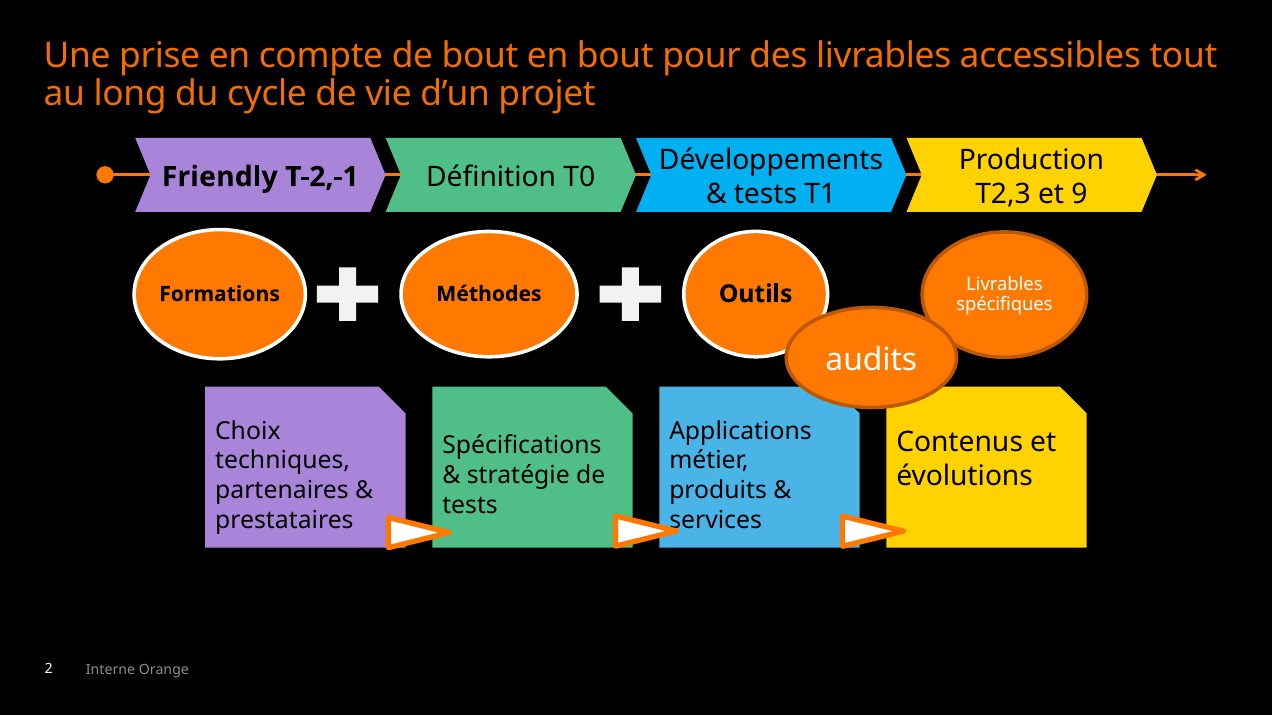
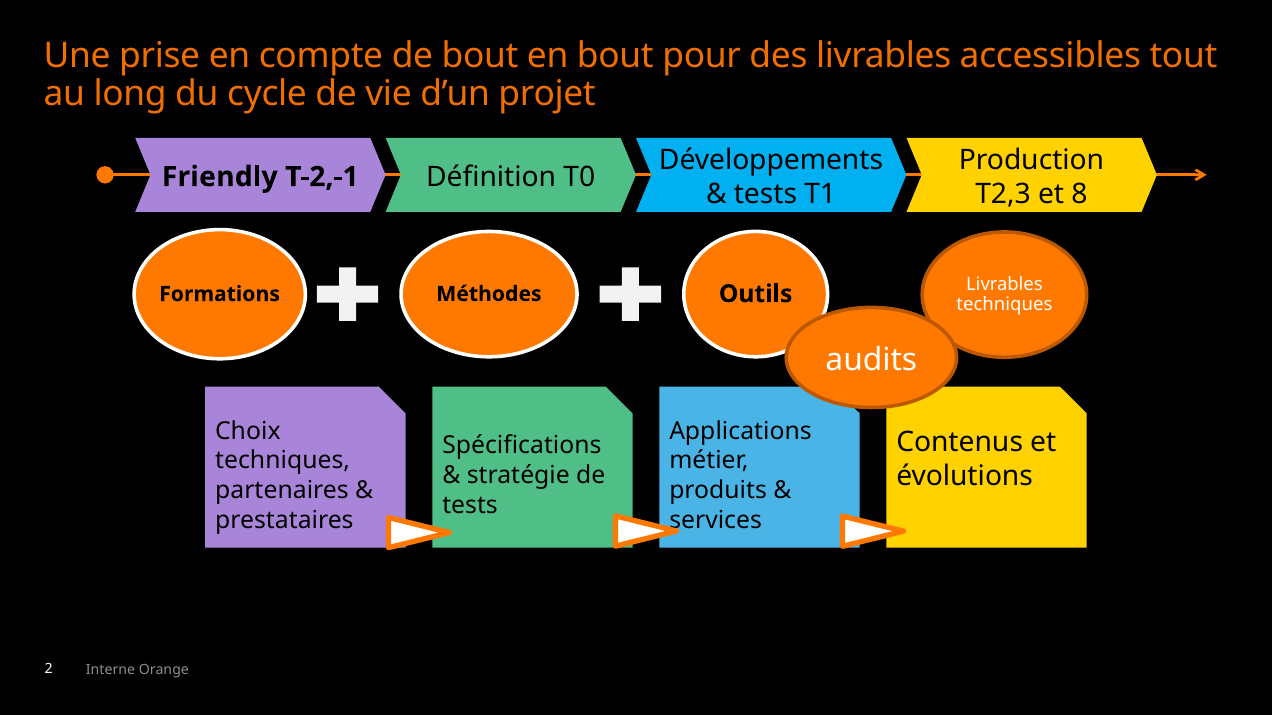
9: 9 -> 8
spécifiques at (1004, 305): spécifiques -> techniques
